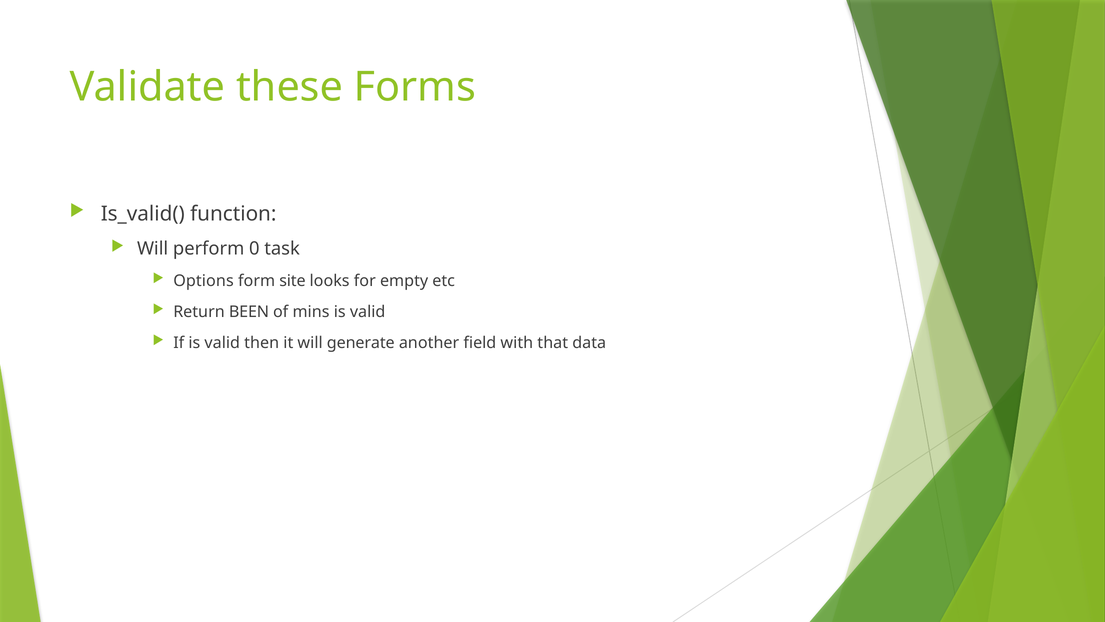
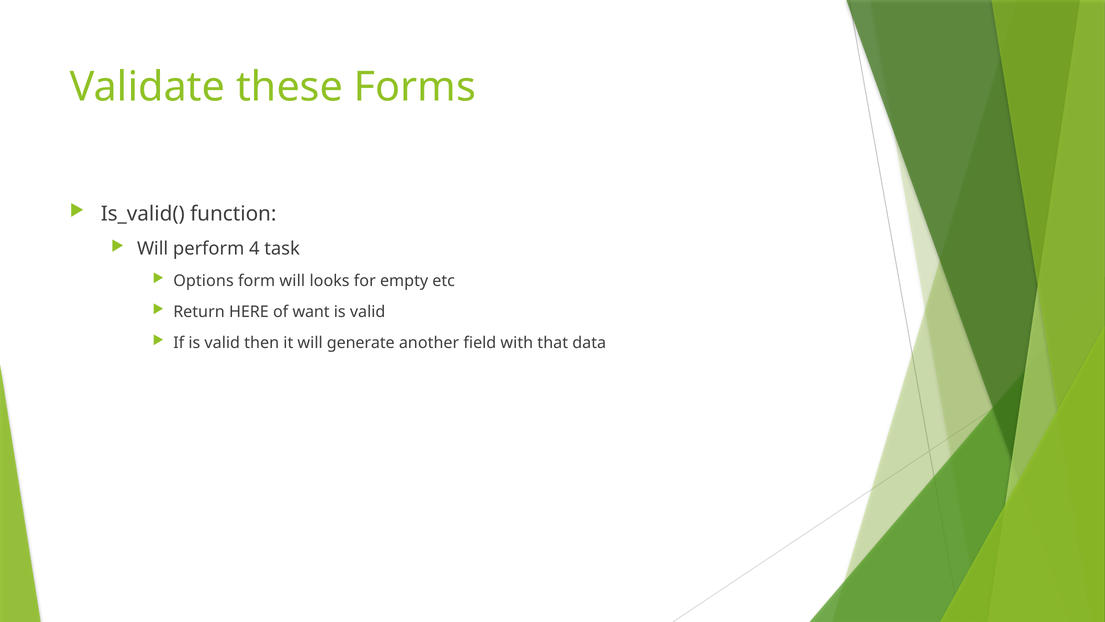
0: 0 -> 4
form site: site -> will
BEEN: BEEN -> HERE
mins: mins -> want
